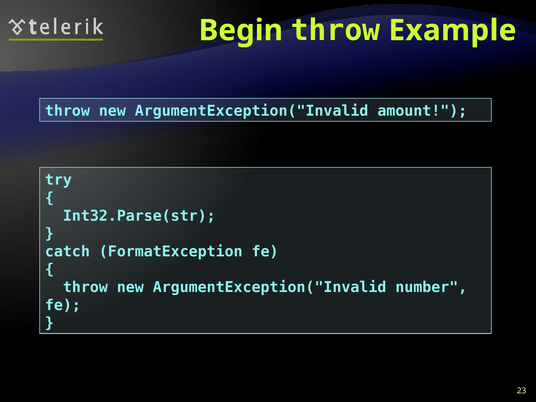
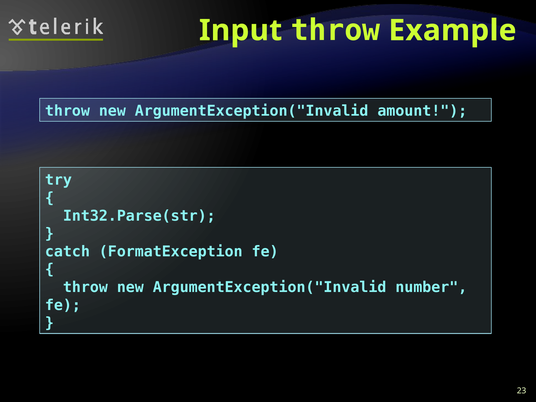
Begin: Begin -> Input
